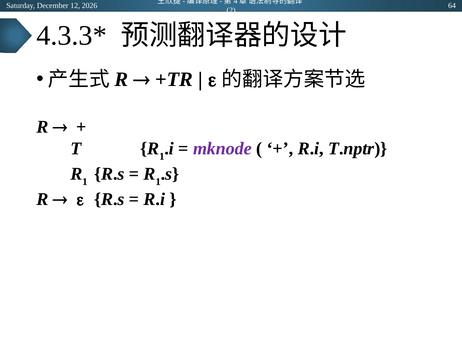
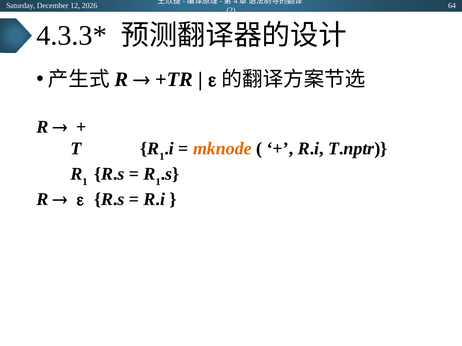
mknode colour: purple -> orange
